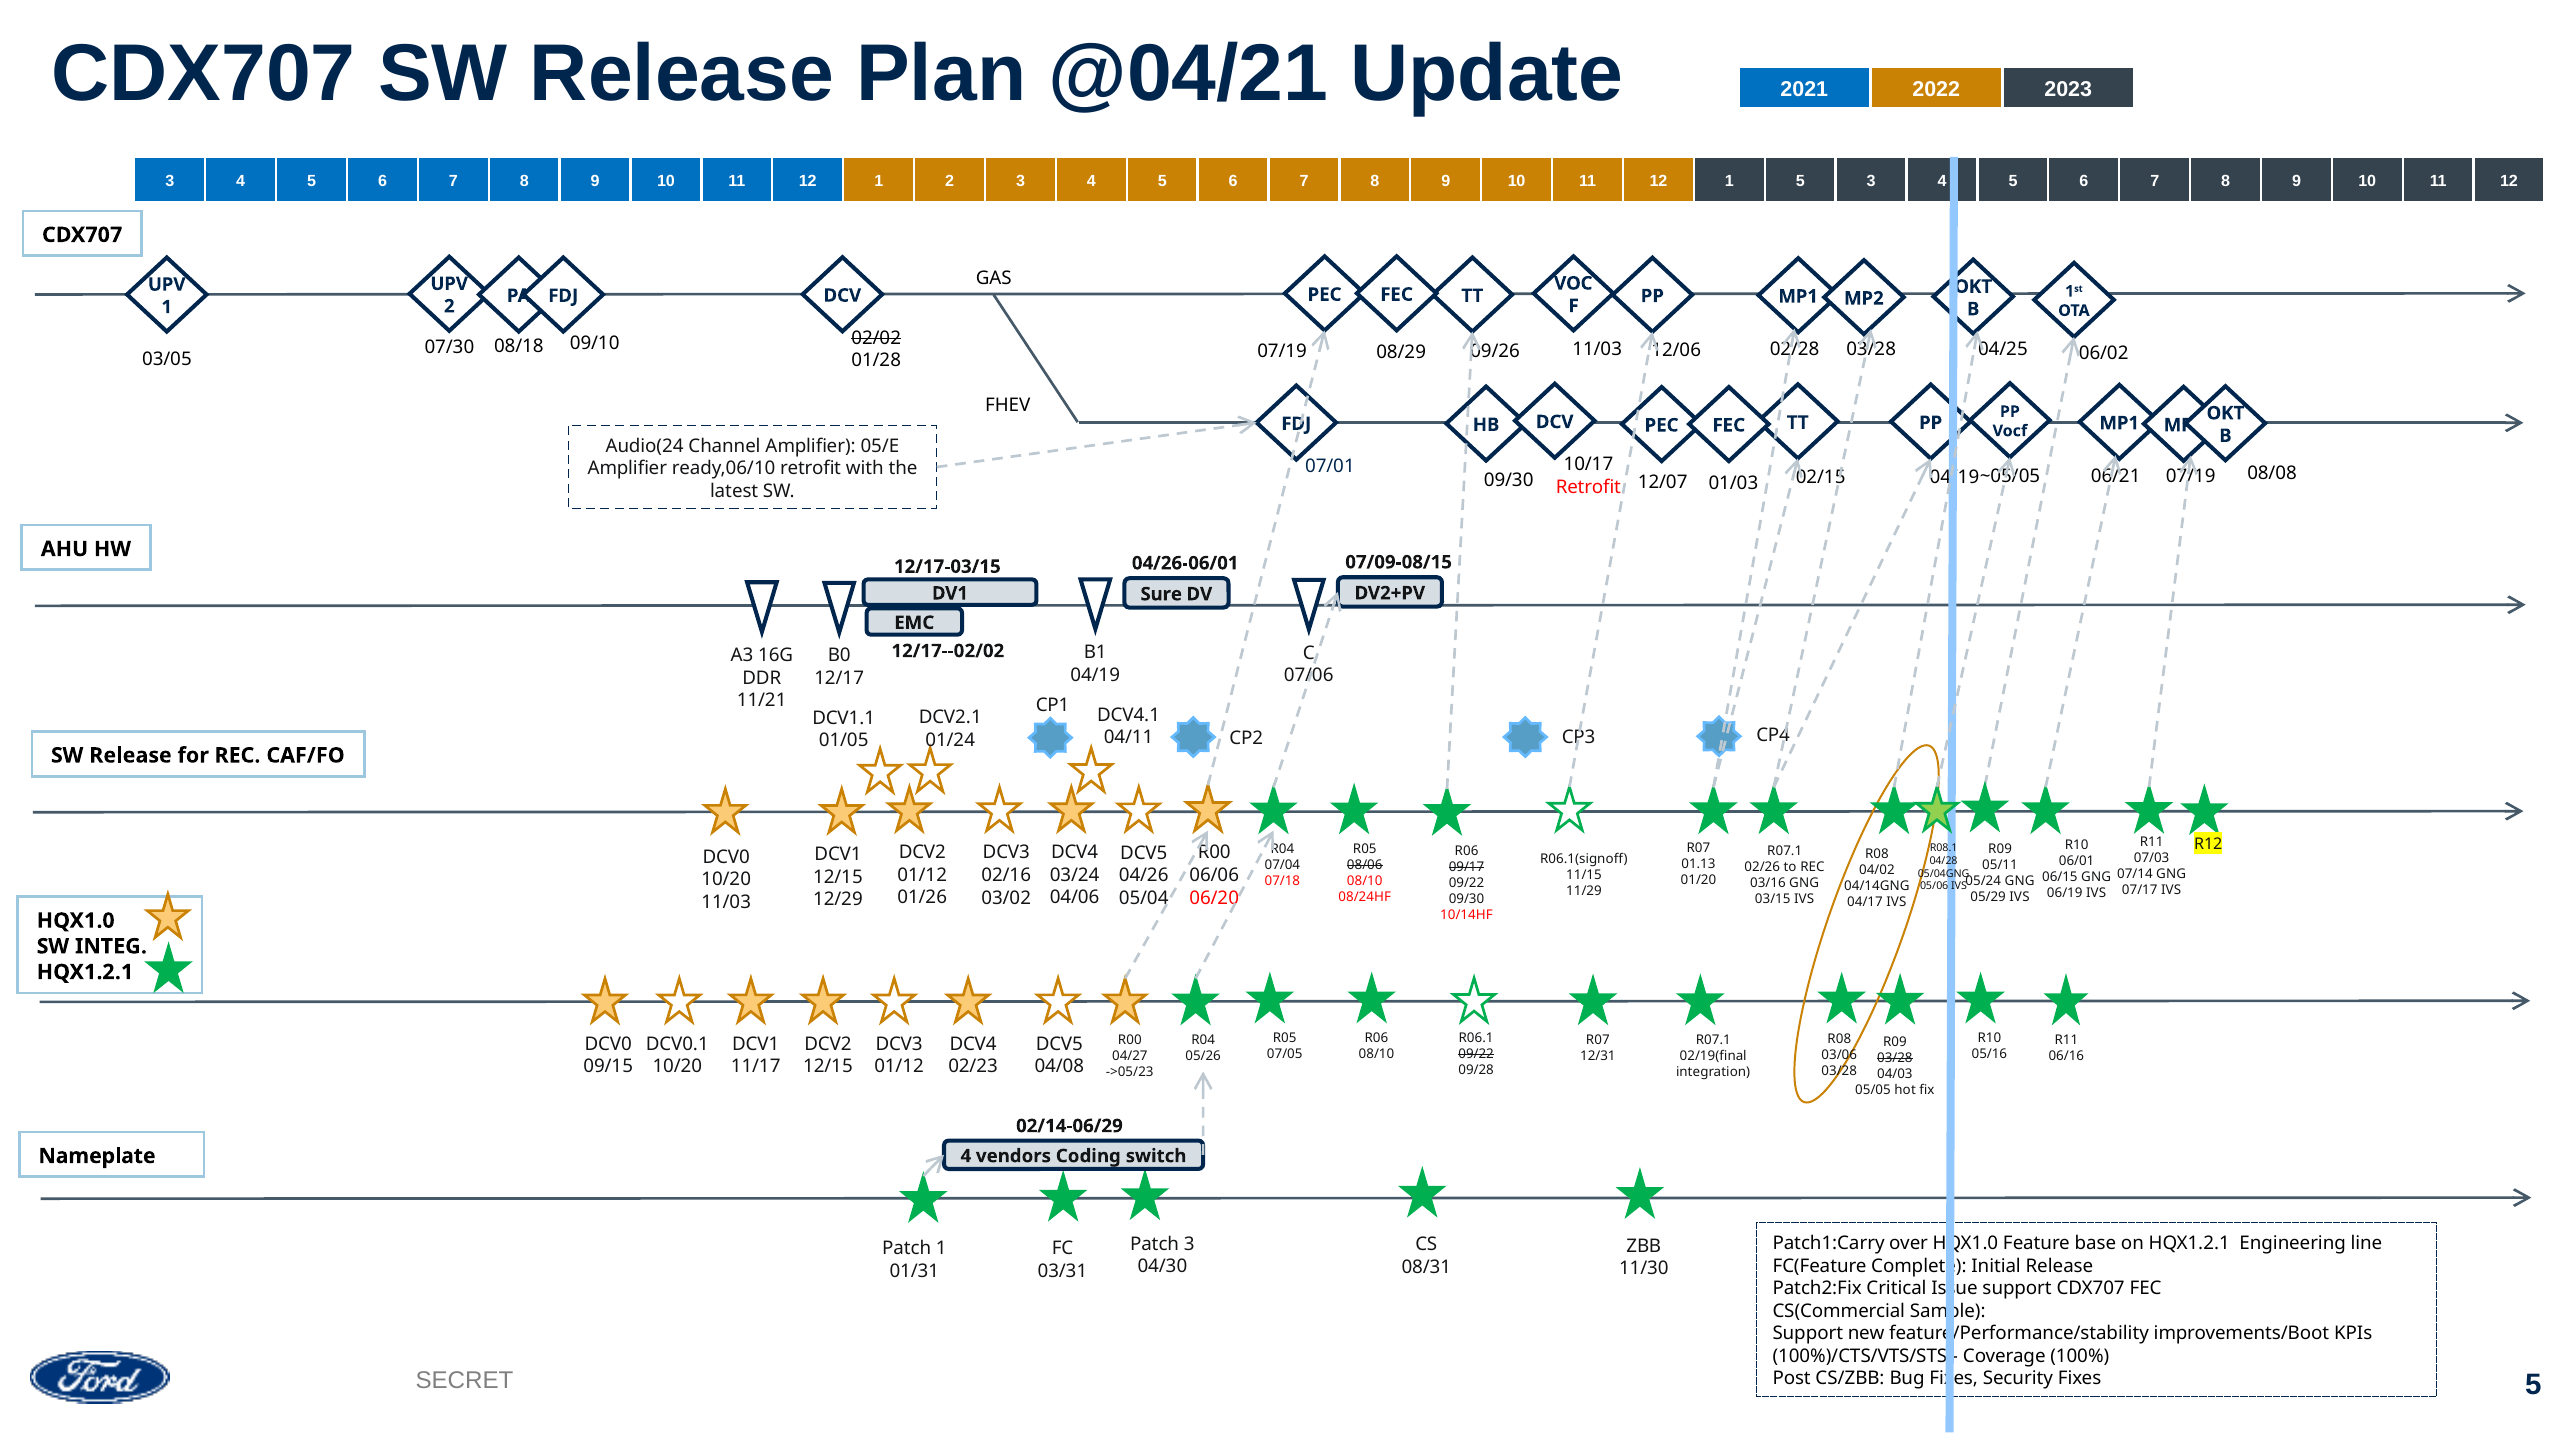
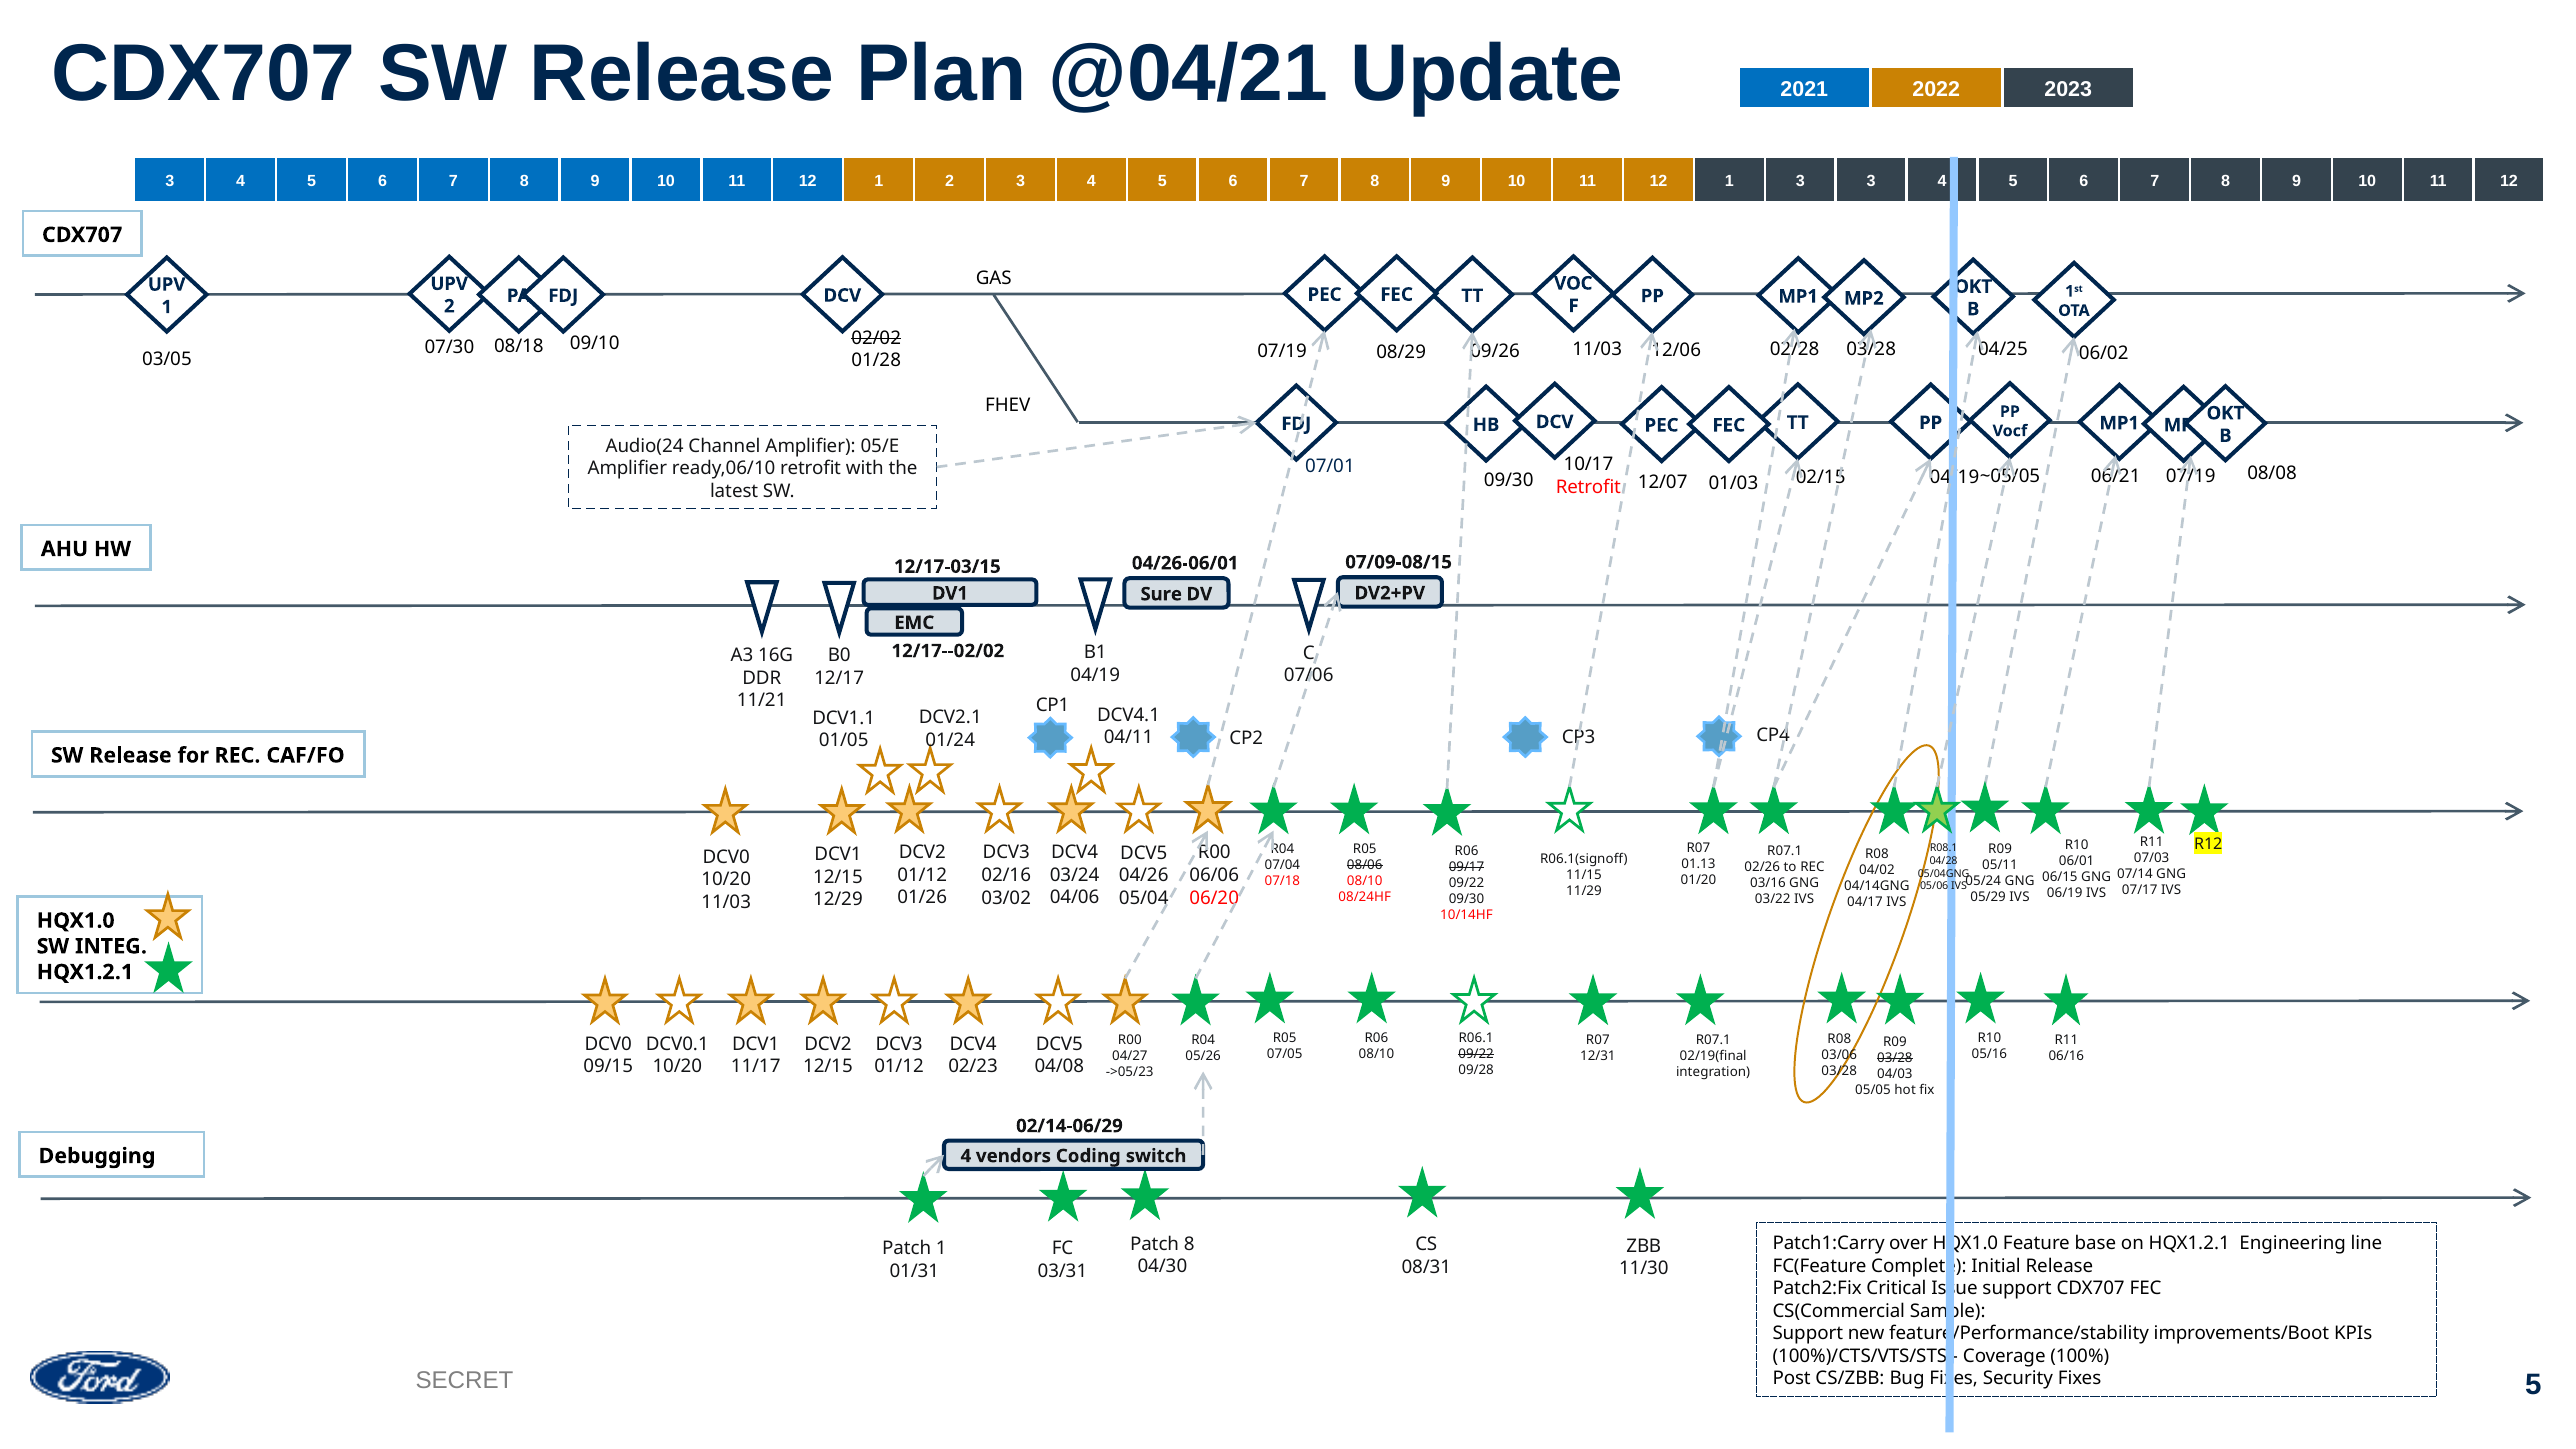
1 5: 5 -> 3
03/15: 03/15 -> 03/22
Nameplate: Nameplate -> Debugging
Patch 3: 3 -> 8
